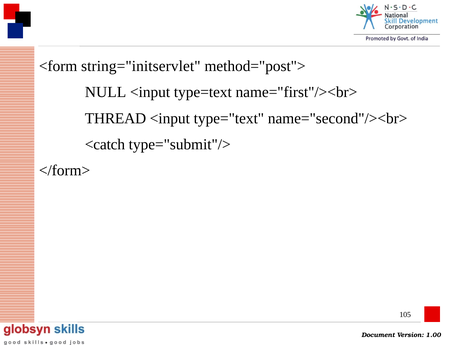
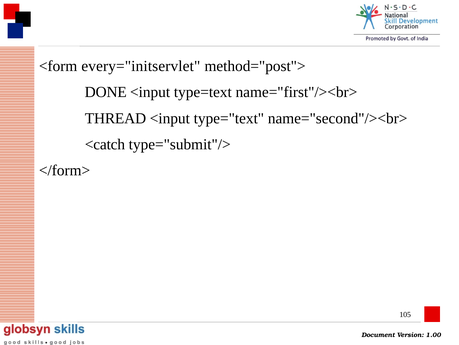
string="initservlet: string="initservlet -> every="initservlet
NULL: NULL -> DONE
